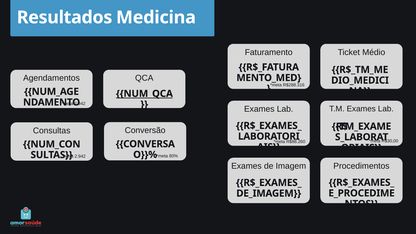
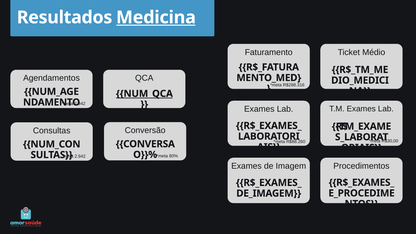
Medicina underline: none -> present
